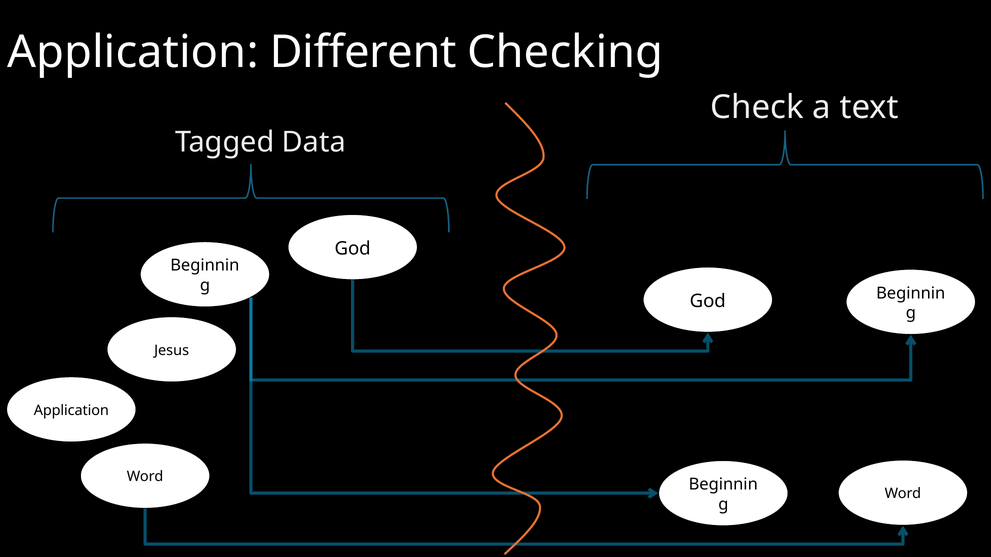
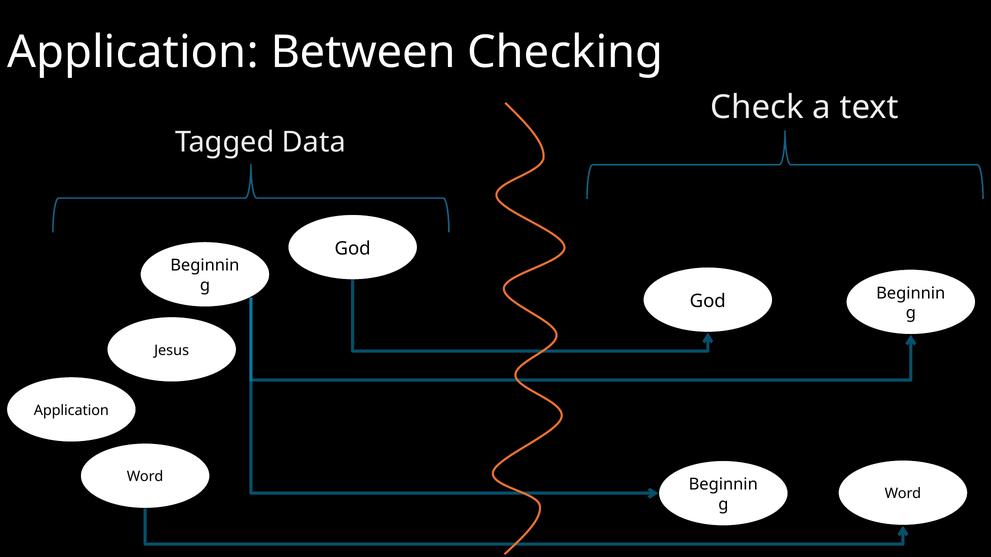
Different: Different -> Between
